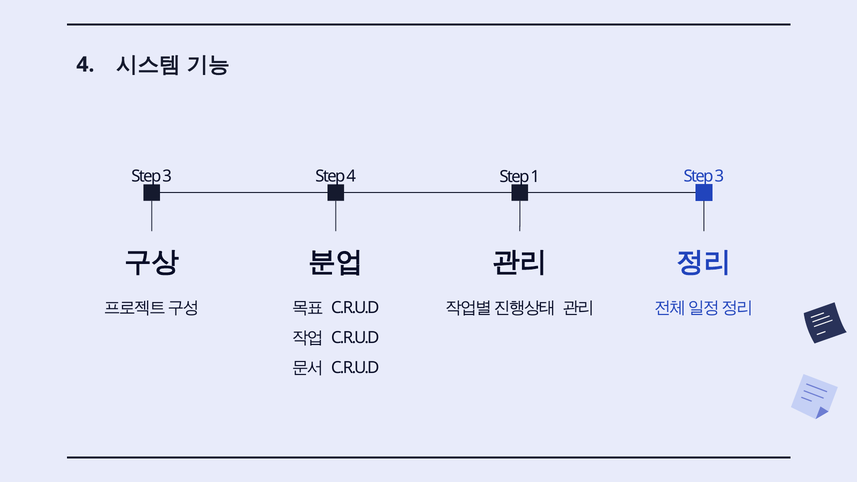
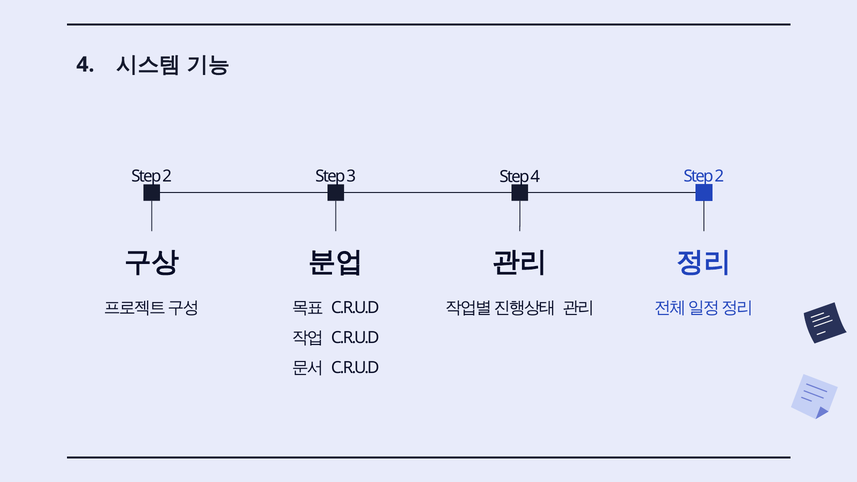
3 at (167, 177): 3 -> 2
Step 4: 4 -> 3
Step 1: 1 -> 4
3 at (719, 176): 3 -> 2
